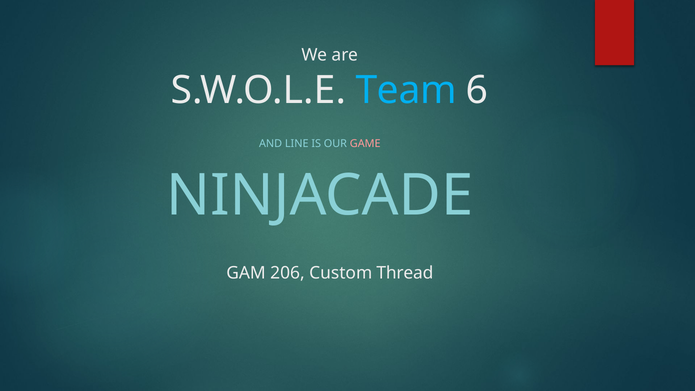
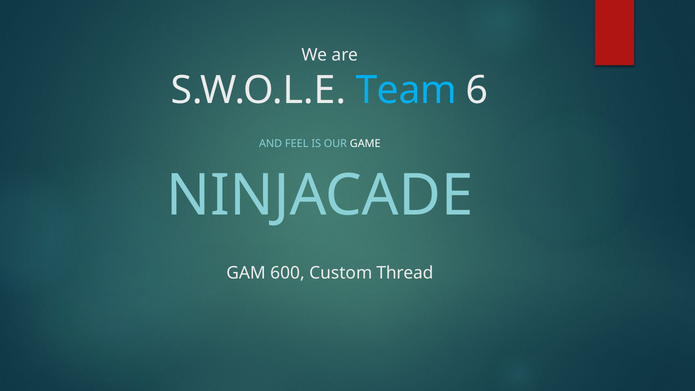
LINE: LINE -> FEEL
GAME colour: pink -> white
206: 206 -> 600
